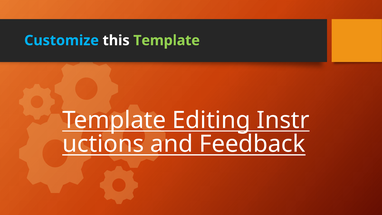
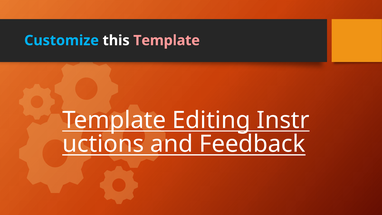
Template at (167, 40) colour: light green -> pink
